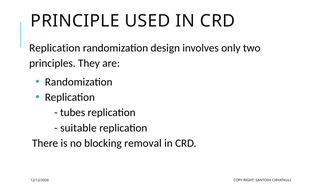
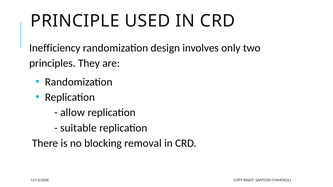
Replication at (55, 48): Replication -> Inefficiency
tubes: tubes -> allow
